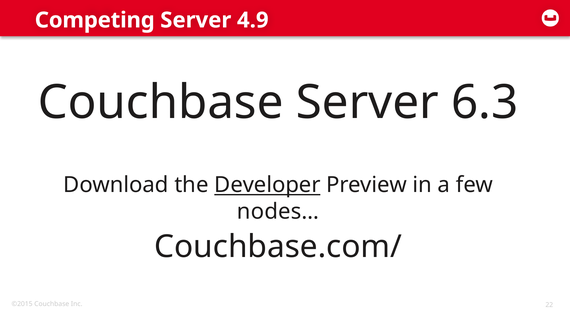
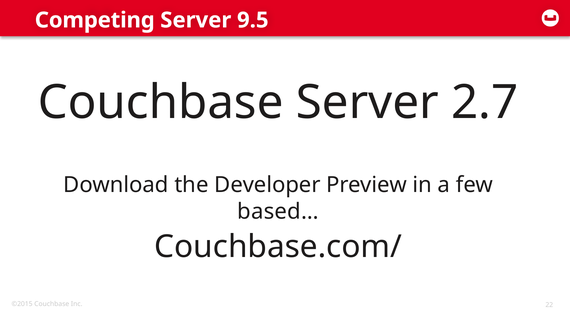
4.9: 4.9 -> 9.5
6.3: 6.3 -> 2.7
Developer underline: present -> none
nodes…: nodes… -> based…
